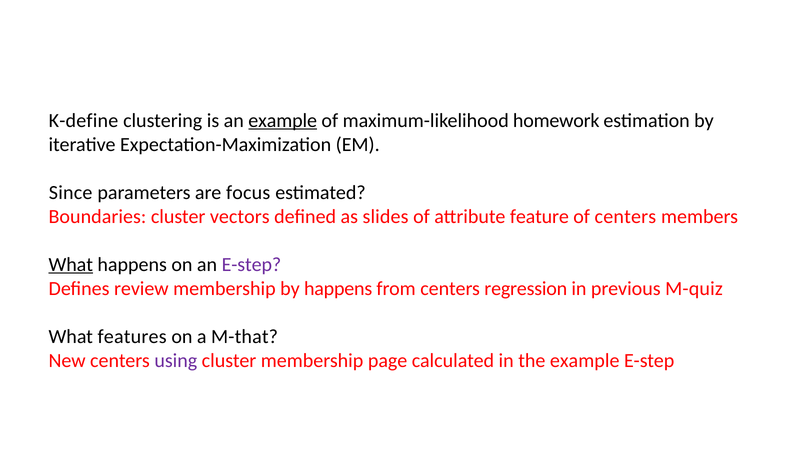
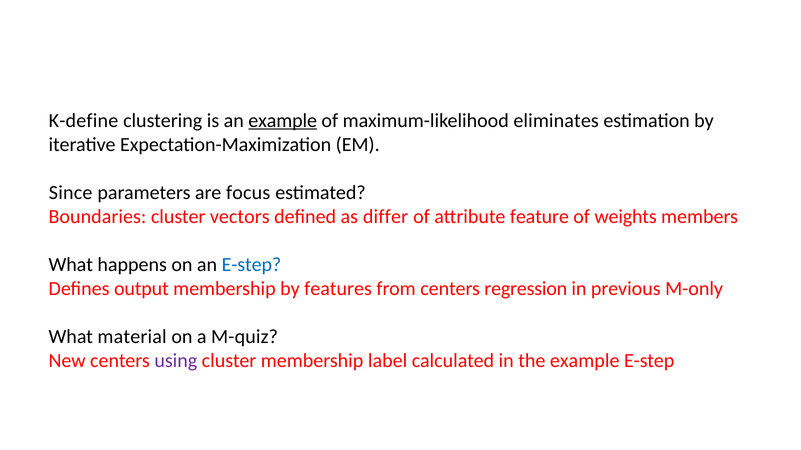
homework: homework -> eliminates
slides: slides -> differ
of centers: centers -> weights
What at (71, 265) underline: present -> none
E-step at (251, 265) colour: purple -> blue
review: review -> output
by happens: happens -> features
M-quiz: M-quiz -> M-only
features: features -> material
M-that: M-that -> M-quiz
page: page -> label
